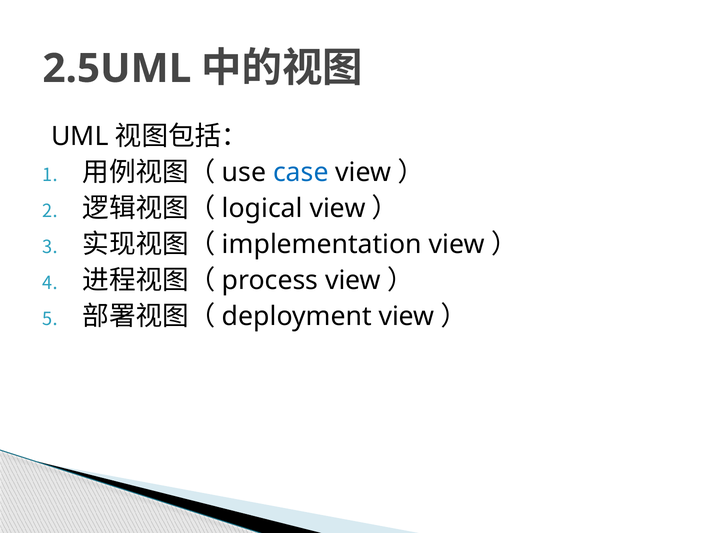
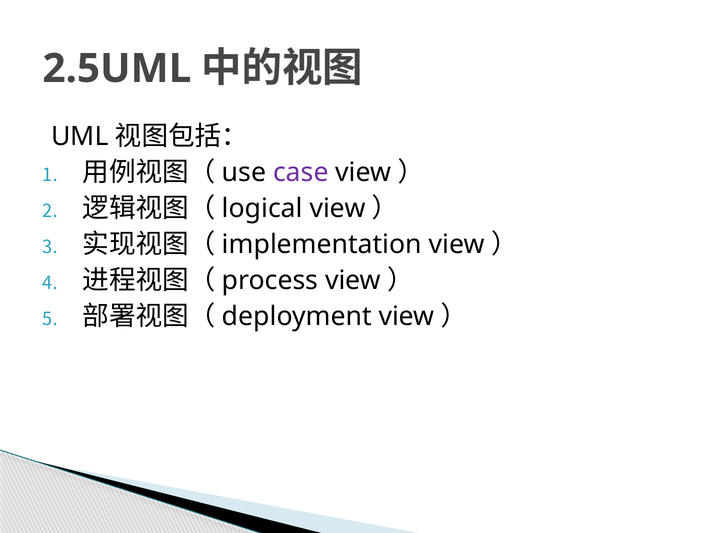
case colour: blue -> purple
